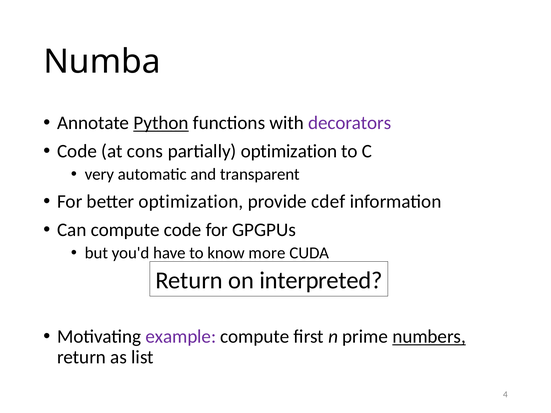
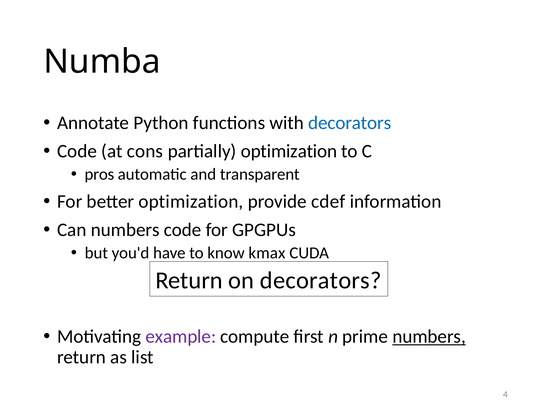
Python underline: present -> none
decorators at (350, 123) colour: purple -> blue
very: very -> pros
Can compute: compute -> numbers
more: more -> kmax
on interpreted: interpreted -> decorators
